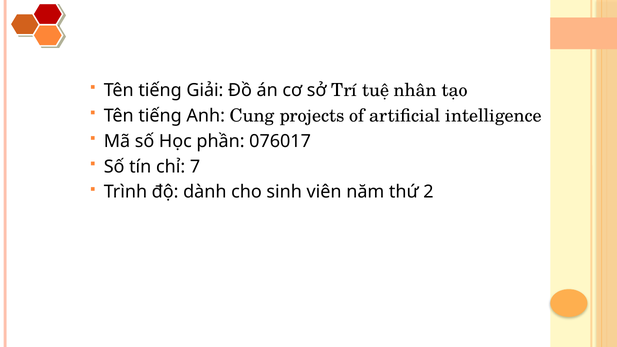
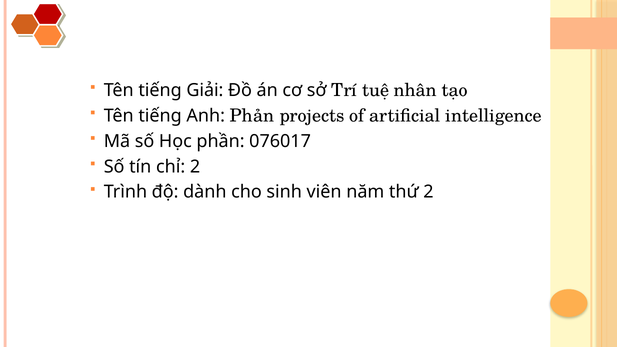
Cung: Cung -> Phản
chỉ 7: 7 -> 2
